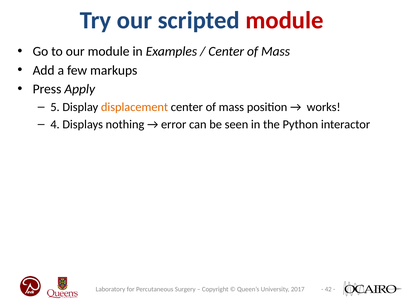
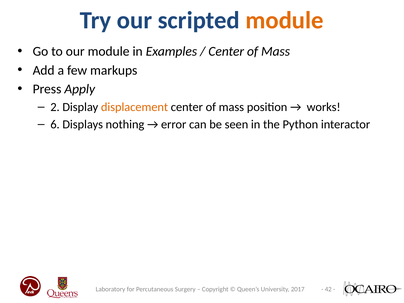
module at (285, 20) colour: red -> orange
5: 5 -> 2
4: 4 -> 6
